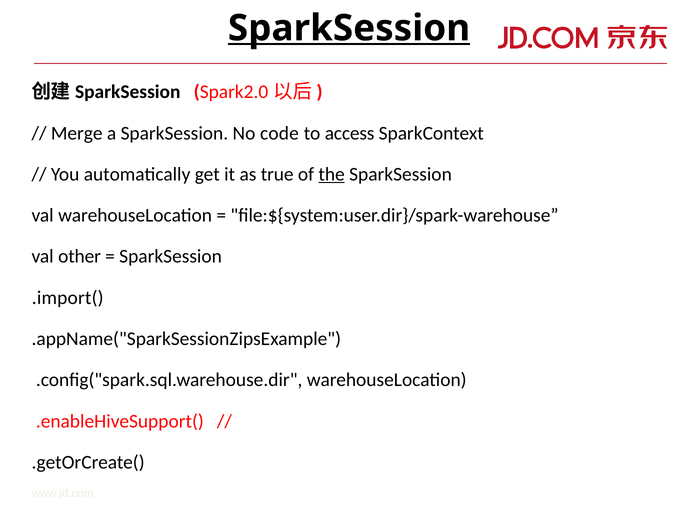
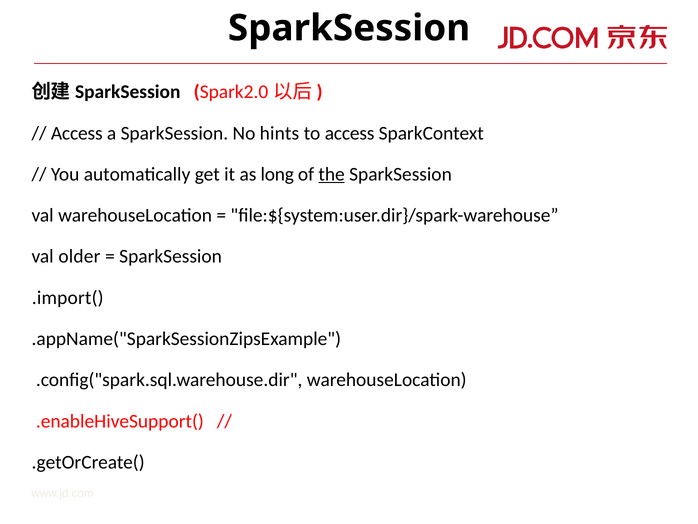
SparkSession at (349, 28) underline: present -> none
Merge at (77, 133): Merge -> Access
code: code -> hints
true: true -> long
other: other -> older
